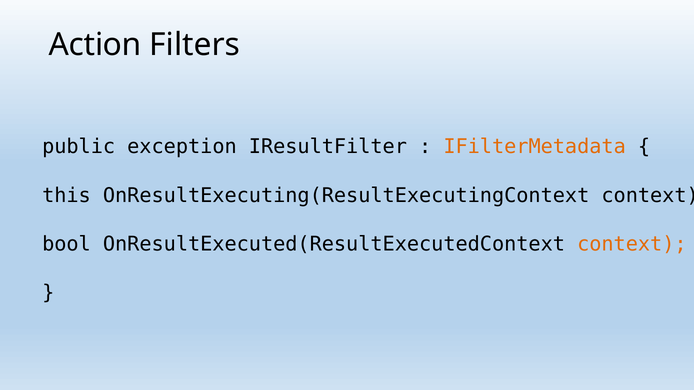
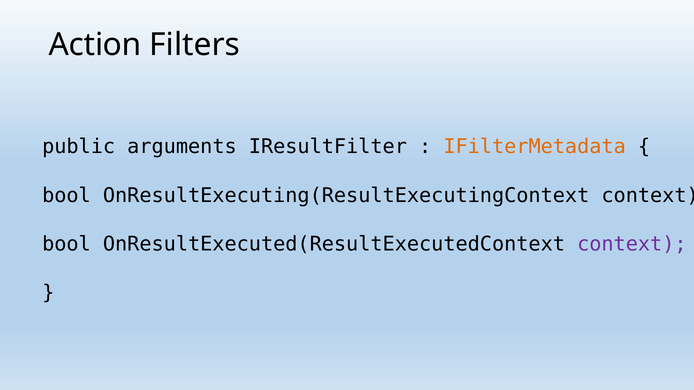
exception: exception -> arguments
this at (66, 196): this -> bool
context at (632, 244) colour: orange -> purple
